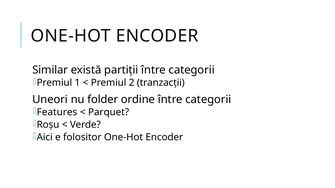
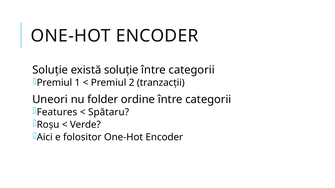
Similar at (50, 70): Similar -> Soluție
există partiții: partiții -> soluție
Parquet: Parquet -> Spătaru
